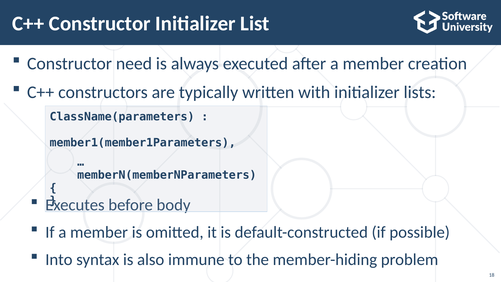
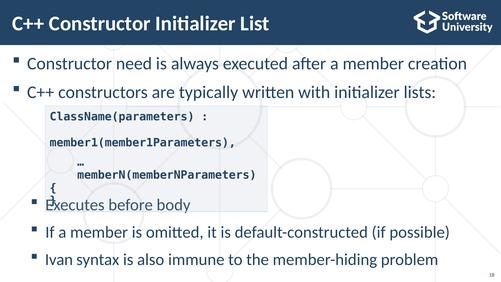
Into: Into -> Ivan
